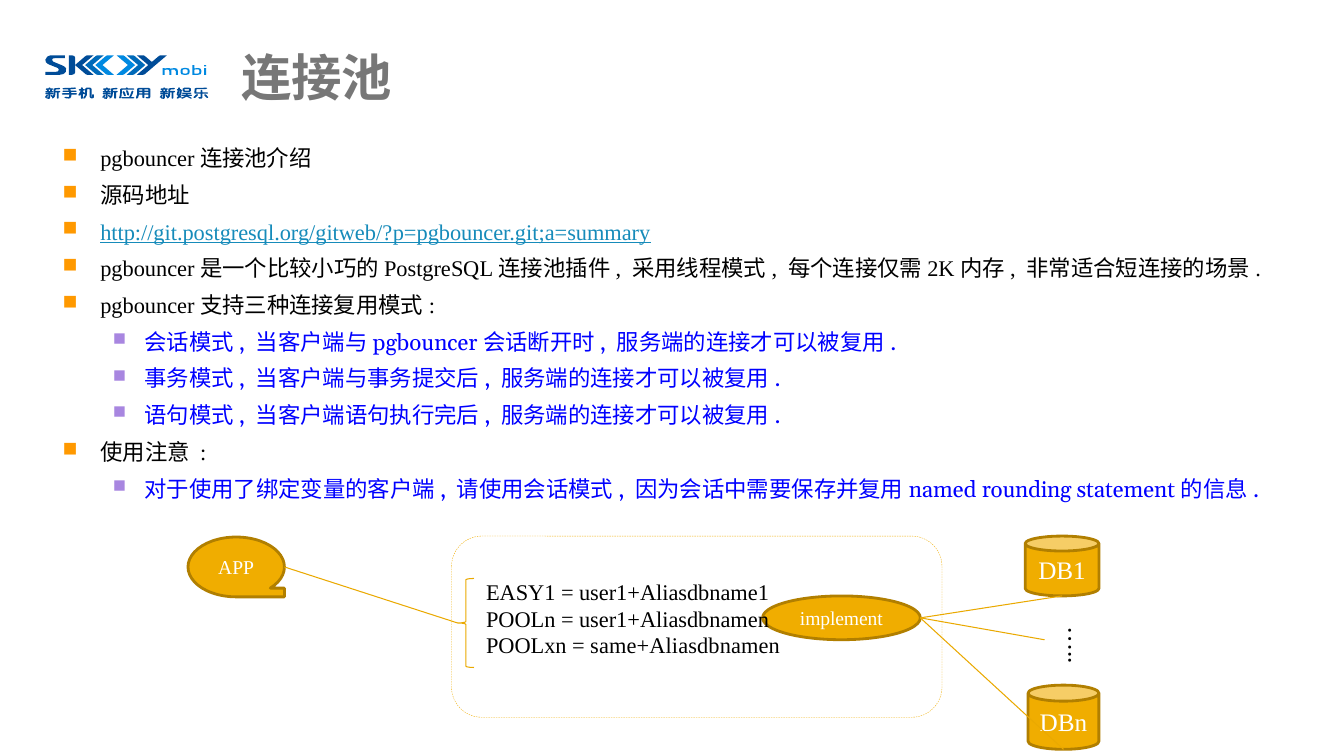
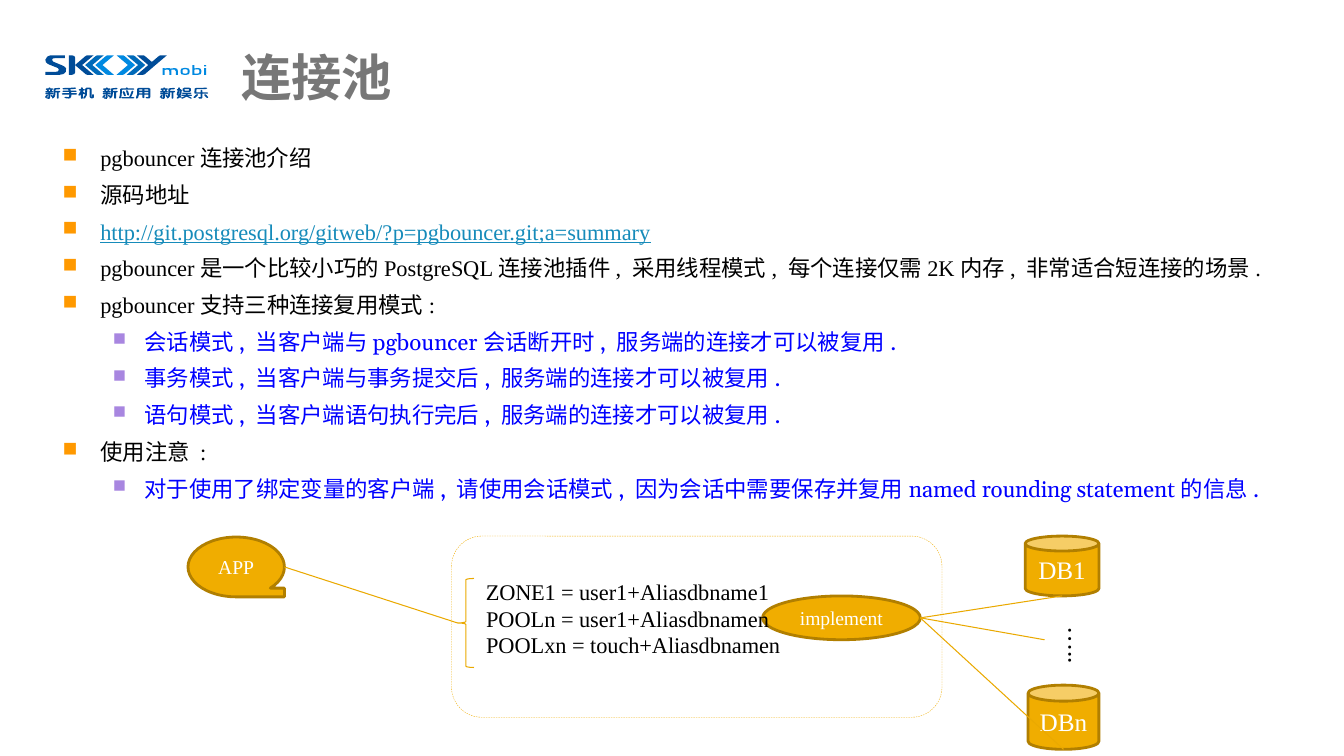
EASY1: EASY1 -> ZONE1
same+Aliasdbnamen: same+Aliasdbnamen -> touch+Aliasdbnamen
